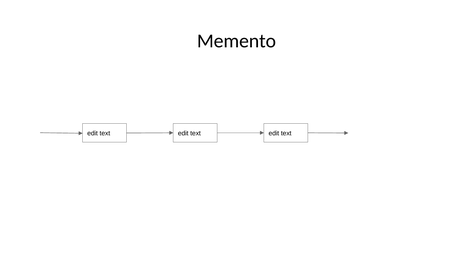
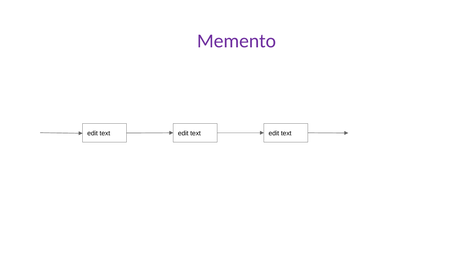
Memento colour: black -> purple
